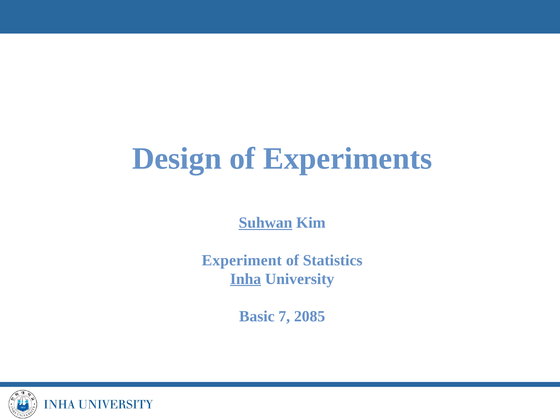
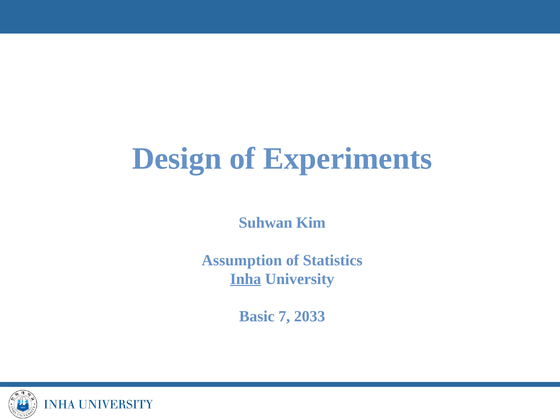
Suhwan underline: present -> none
Experiment: Experiment -> Assumption
2085: 2085 -> 2033
